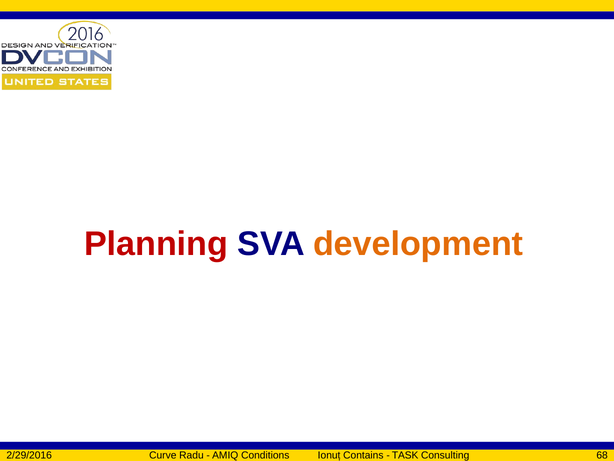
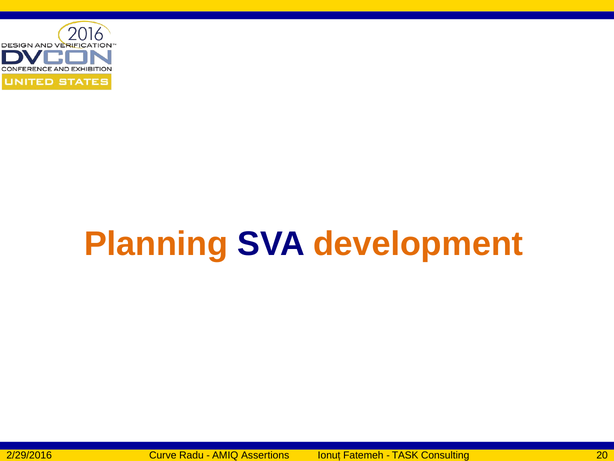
Planning colour: red -> orange
Conditions: Conditions -> Assertions
Contains: Contains -> Fatemeh
68: 68 -> 20
